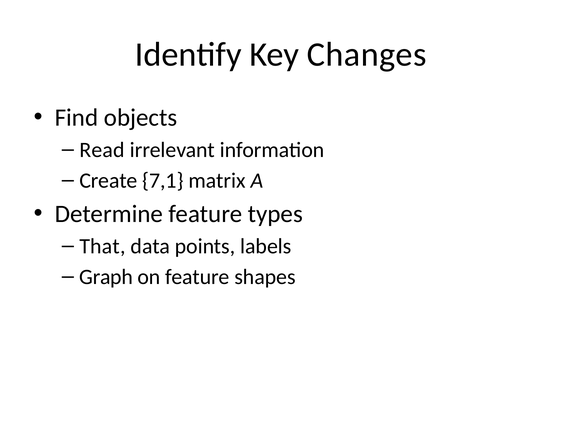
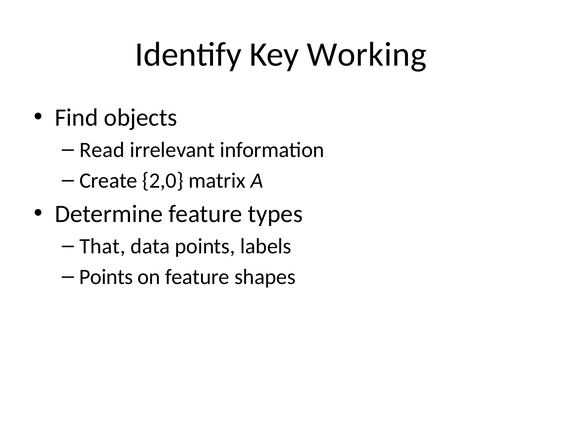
Changes: Changes -> Working
7,1: 7,1 -> 2,0
Graph at (106, 277): Graph -> Points
